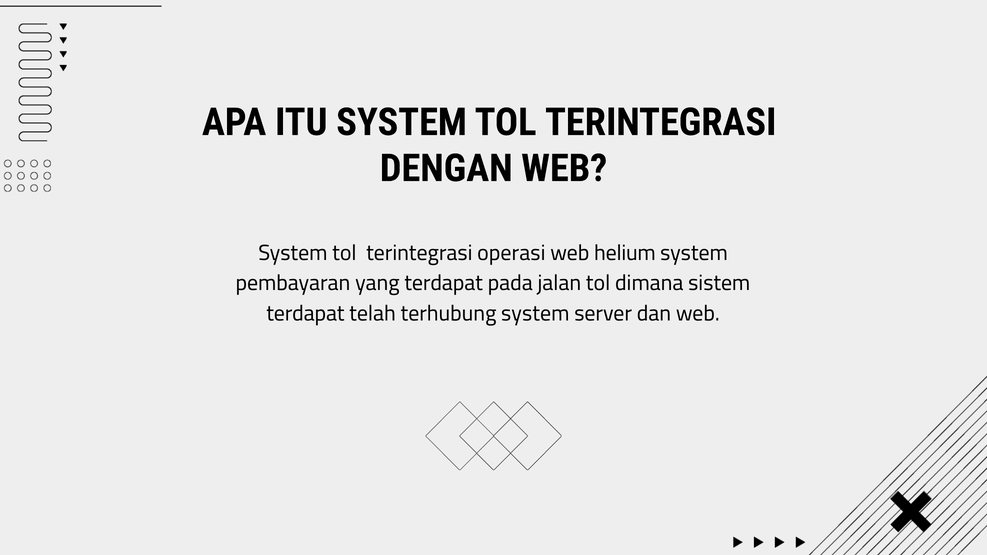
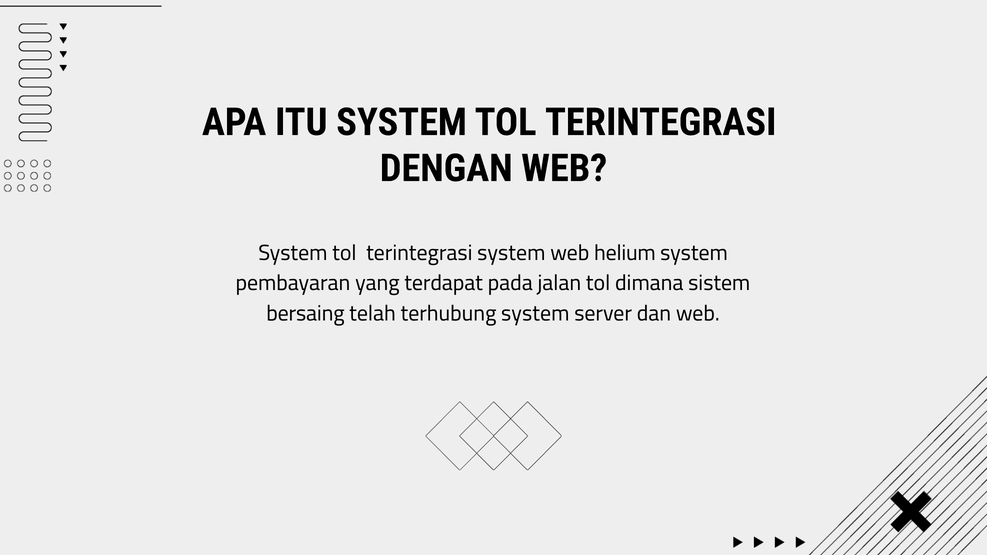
terintegrasi operasi: operasi -> system
terdapat at (305, 313): terdapat -> bersaing
